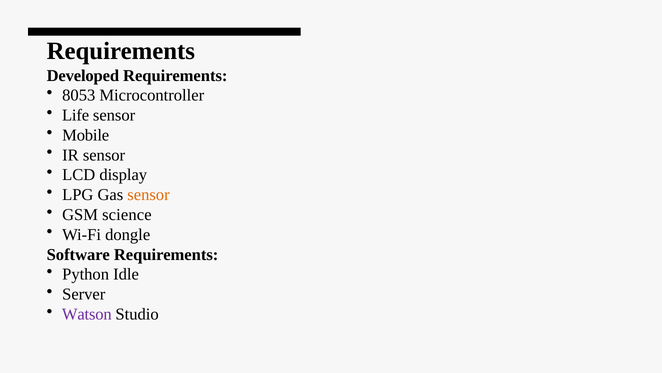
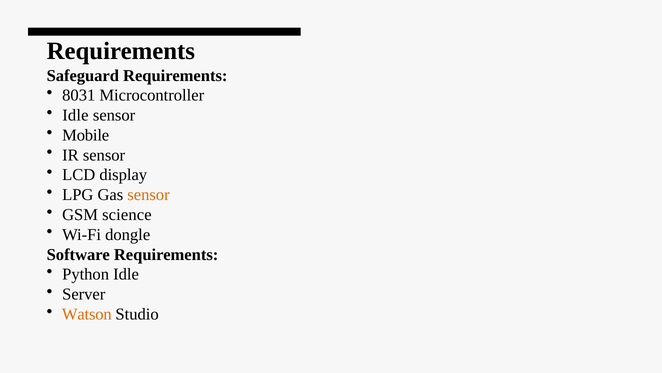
Developed: Developed -> Safeguard
8053: 8053 -> 8031
Life at (76, 115): Life -> Idle
Watson colour: purple -> orange
